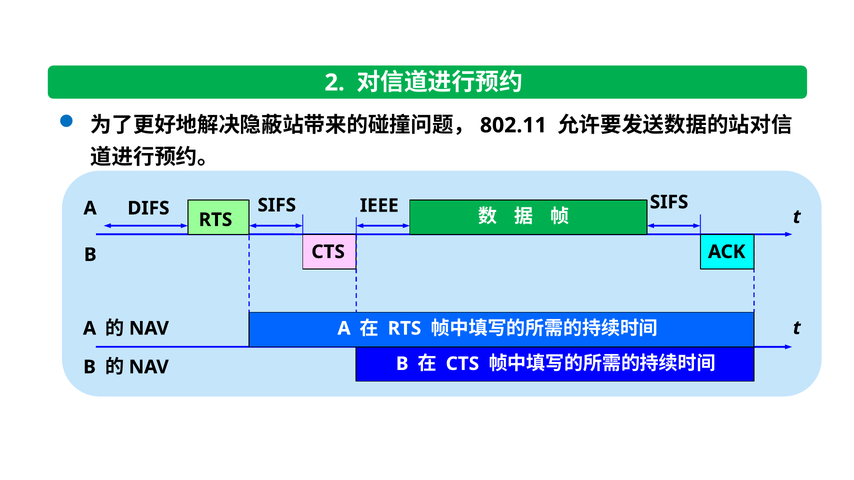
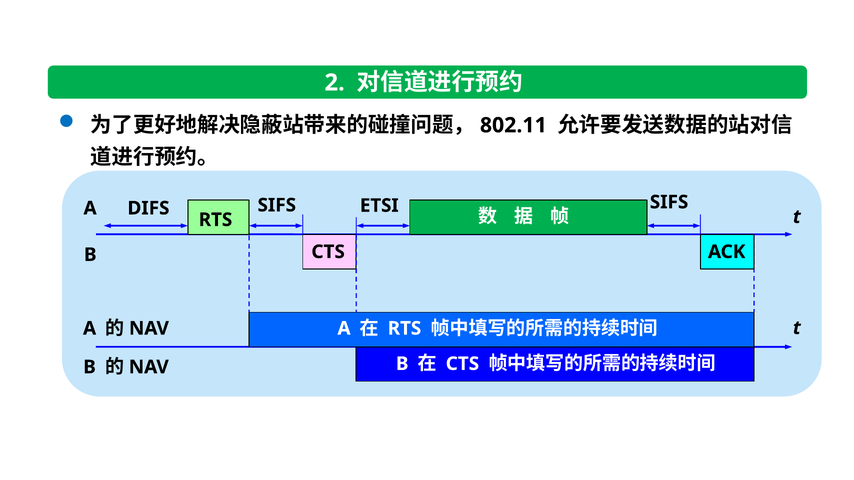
IEEE: IEEE -> ETSI
